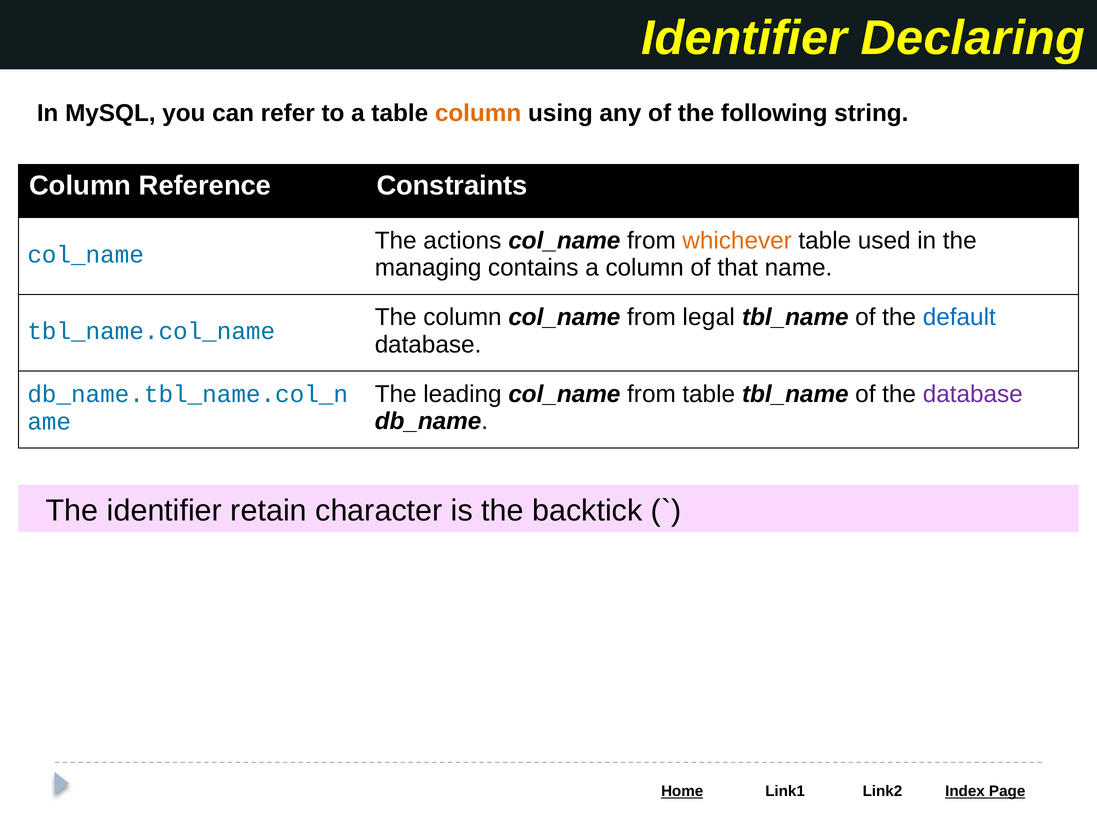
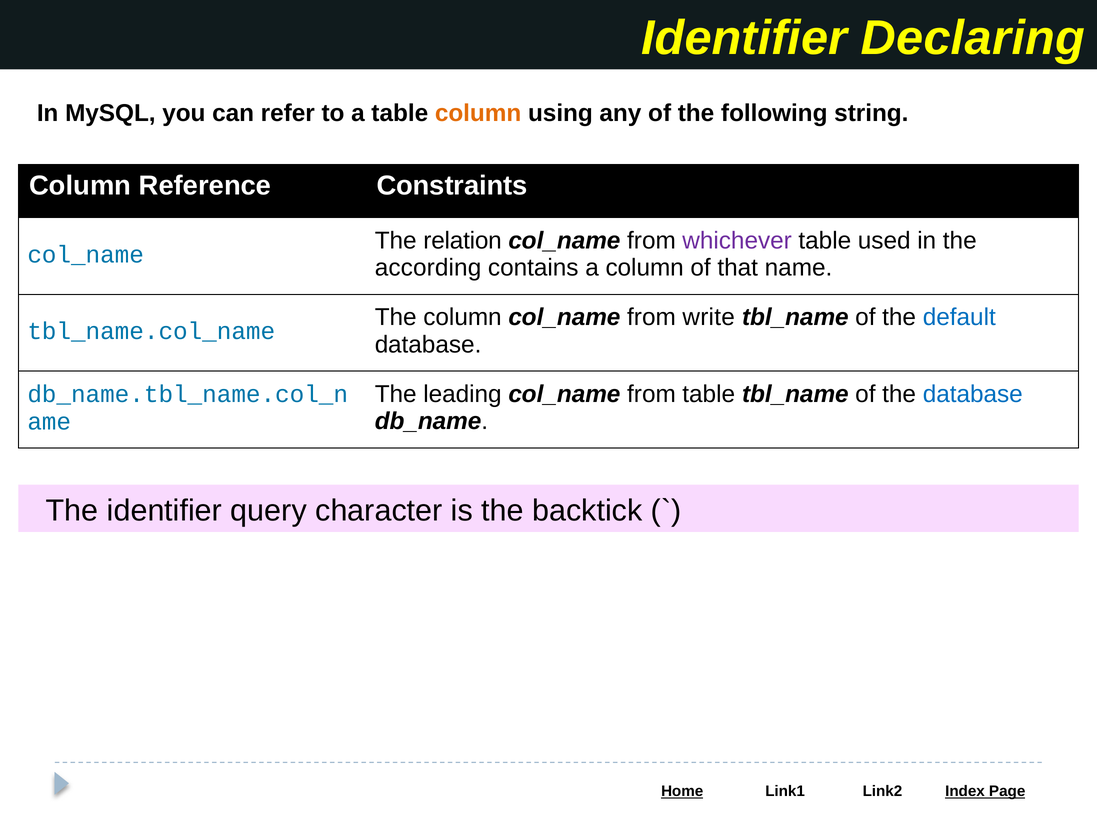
actions: actions -> relation
whichever colour: orange -> purple
managing: managing -> according
legal: legal -> write
database at (973, 394) colour: purple -> blue
retain: retain -> query
